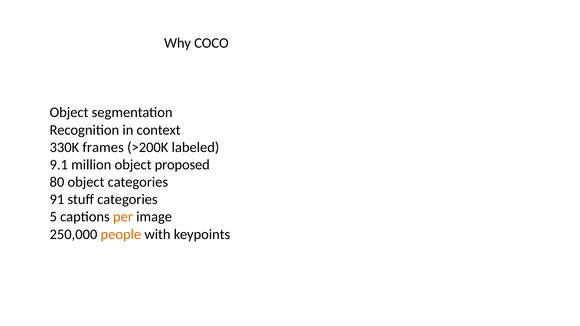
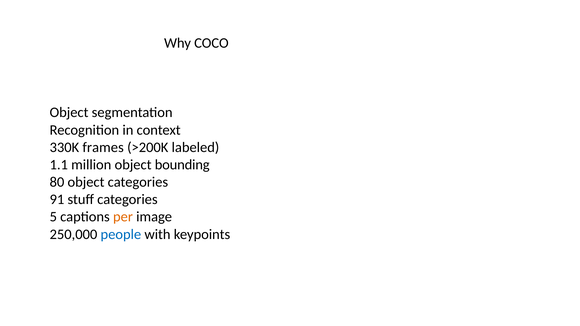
9.1: 9.1 -> 1.1
proposed: proposed -> bounding
people colour: orange -> blue
